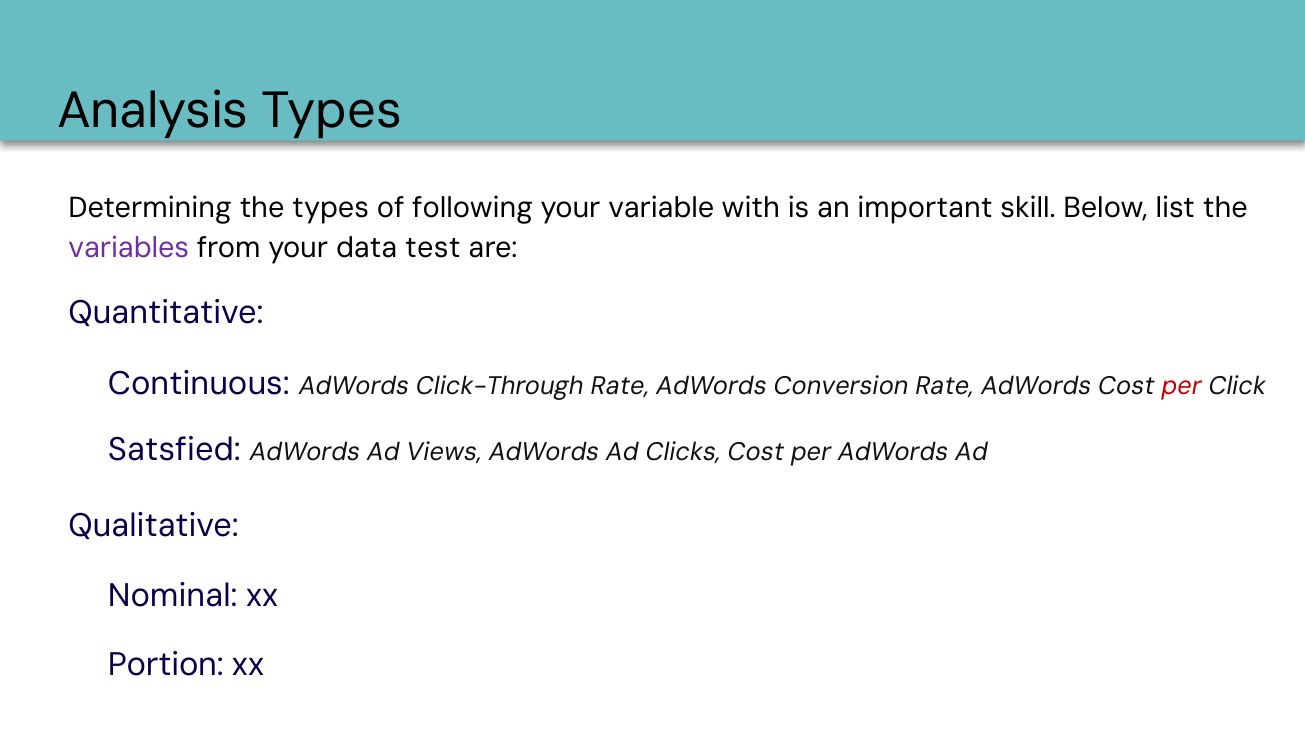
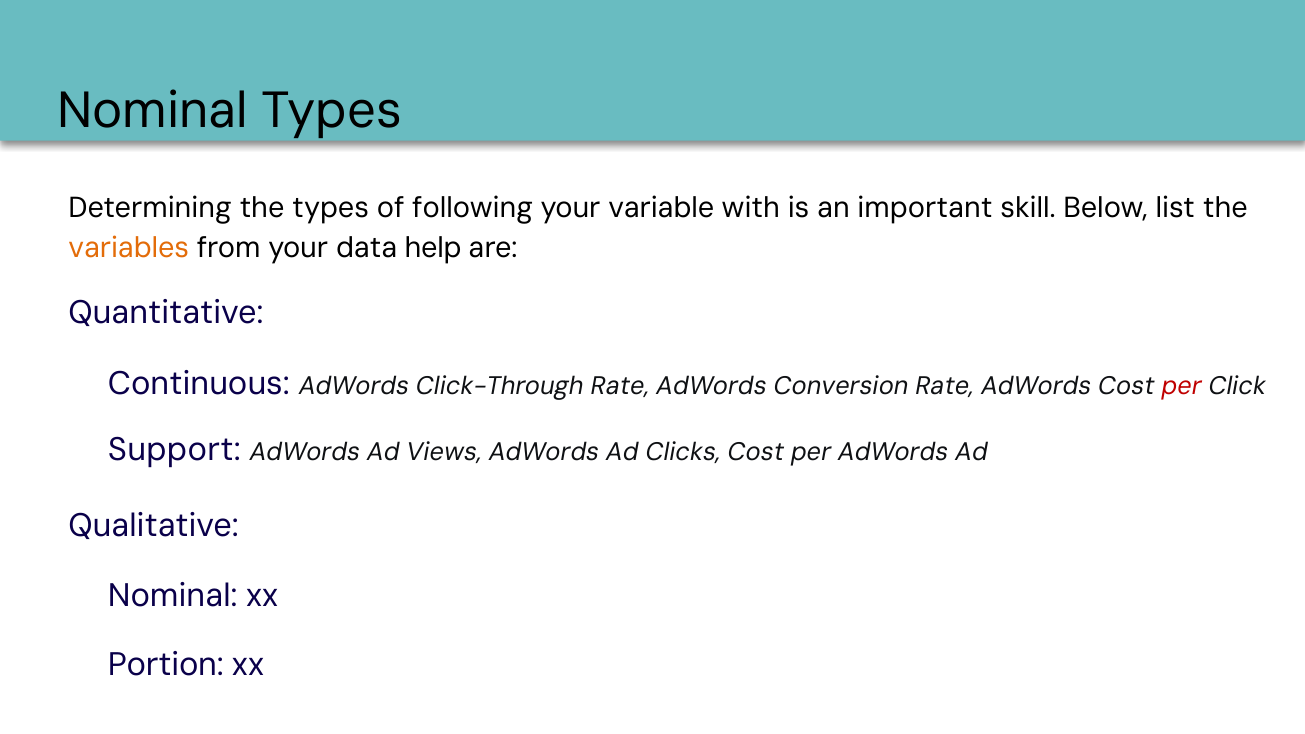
Analysis at (153, 111): Analysis -> Nominal
variables colour: purple -> orange
test: test -> help
Satsfied: Satsfied -> Support
